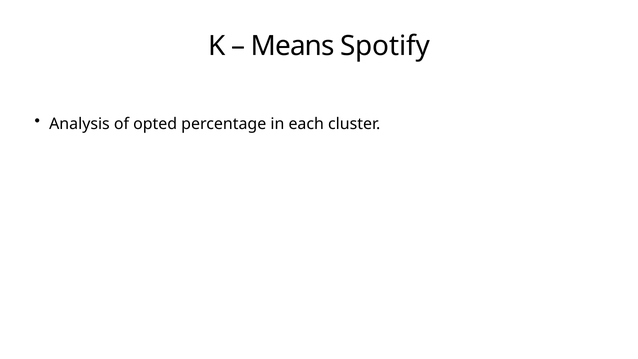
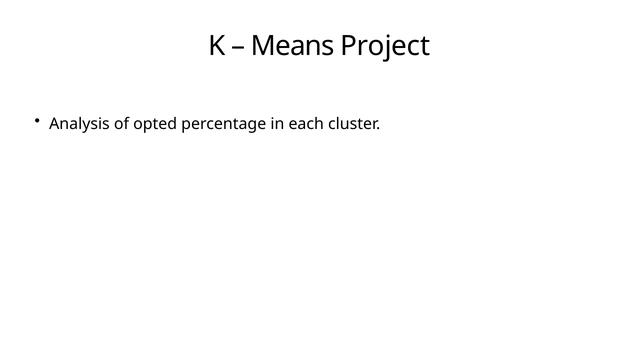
Spotify: Spotify -> Project
